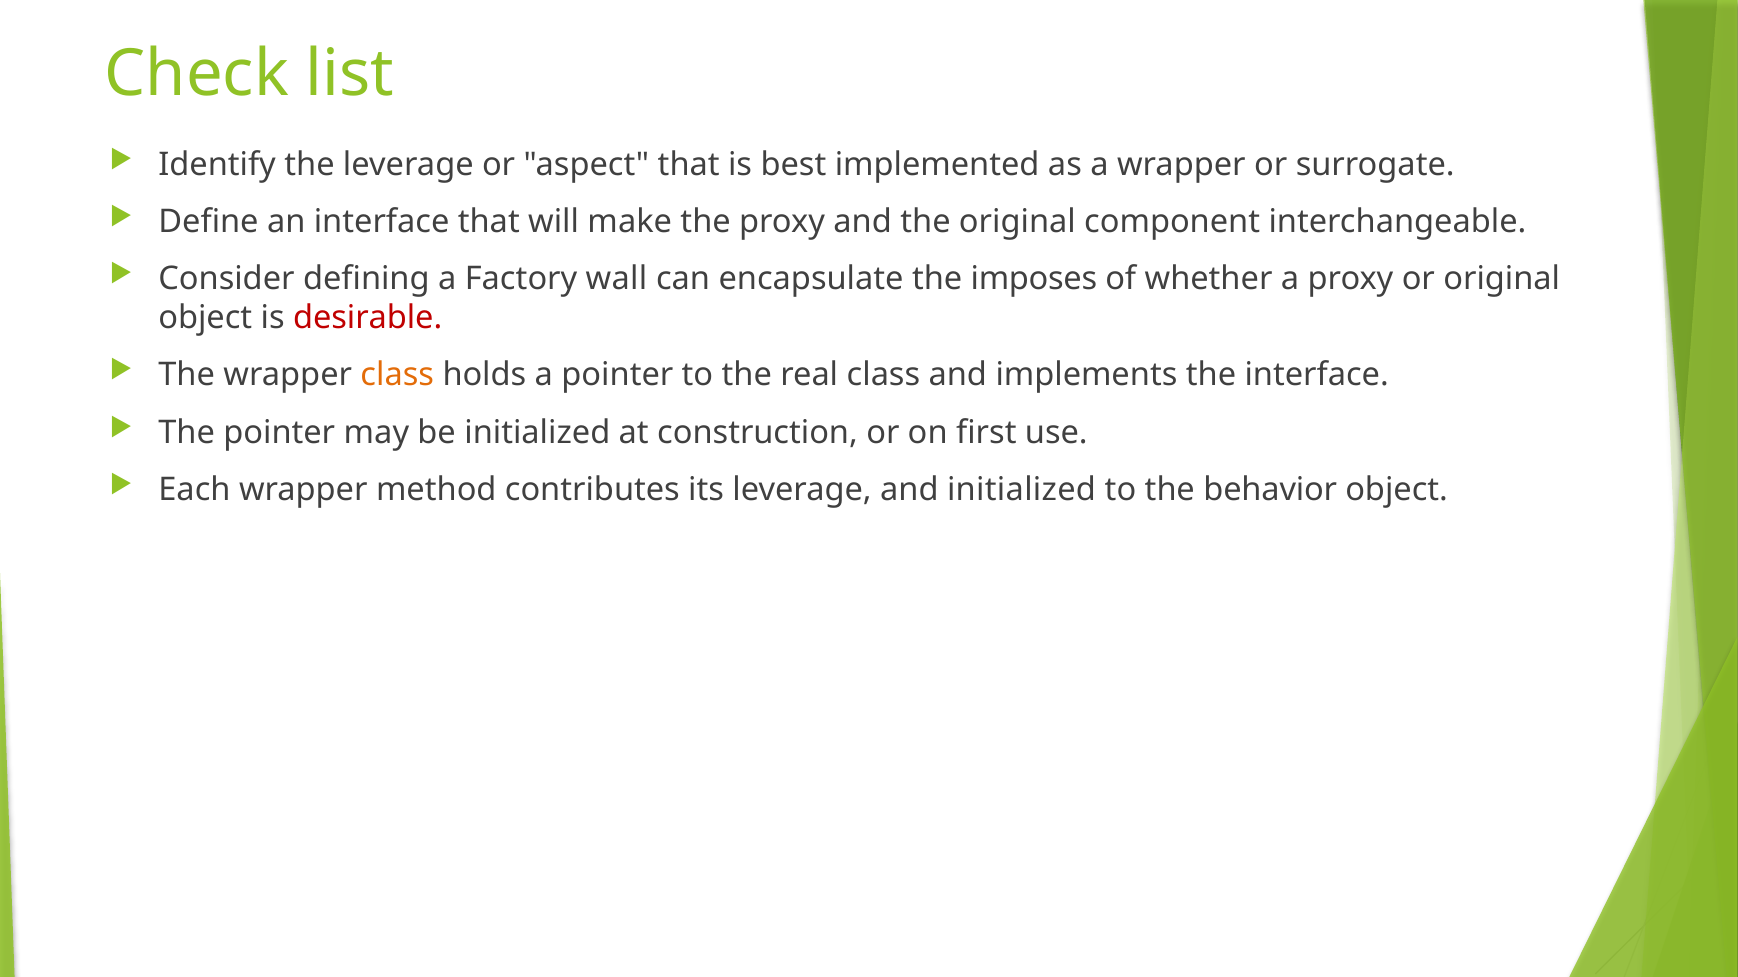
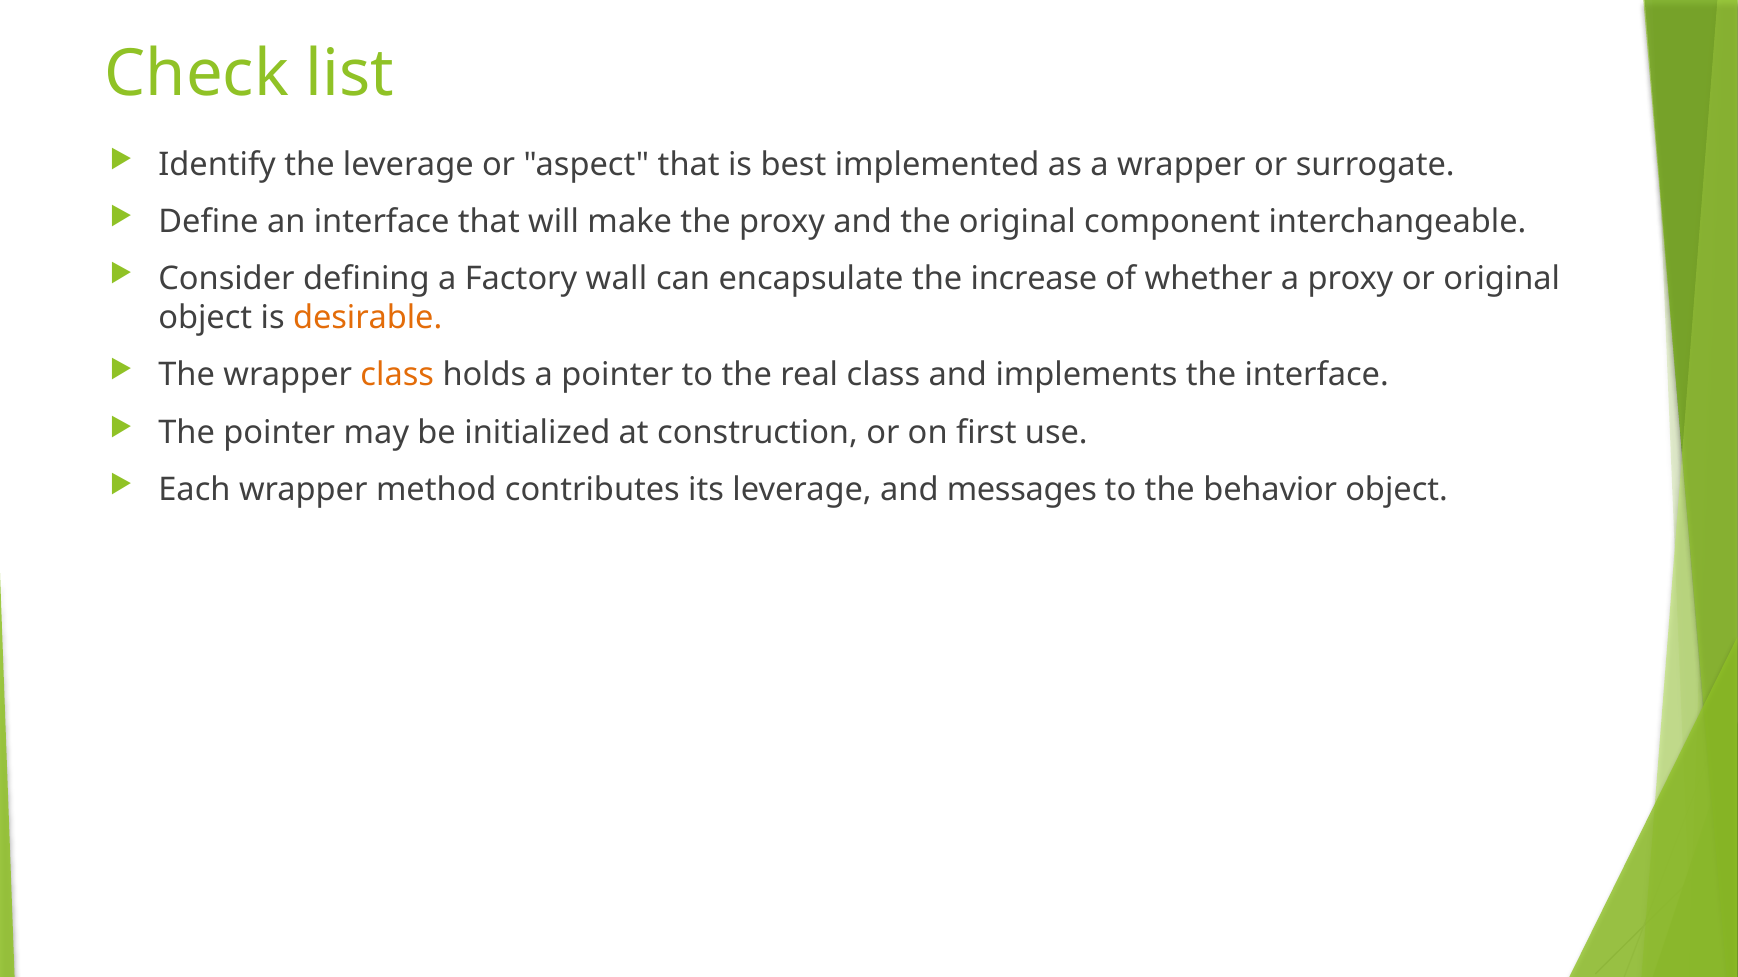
imposes: imposes -> increase
desirable colour: red -> orange
and initialized: initialized -> messages
